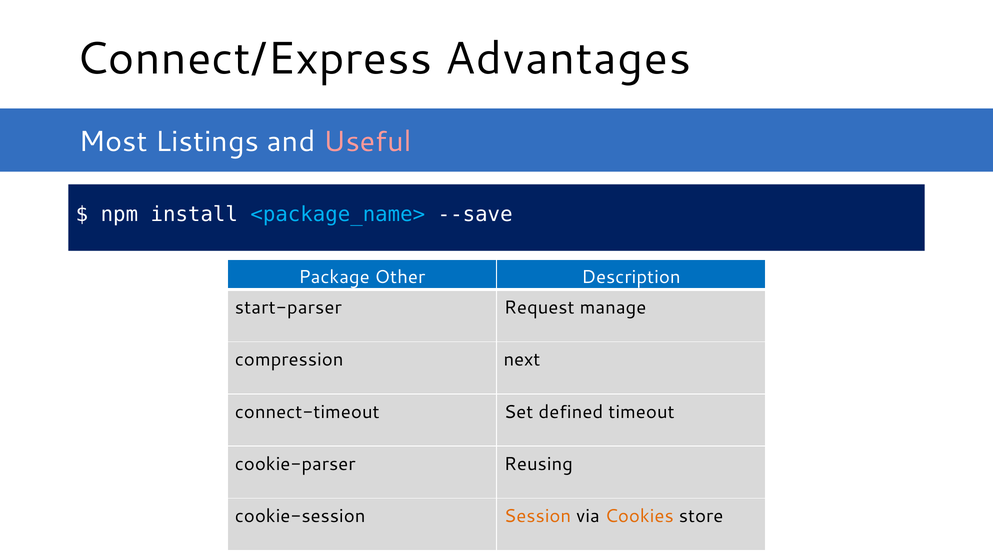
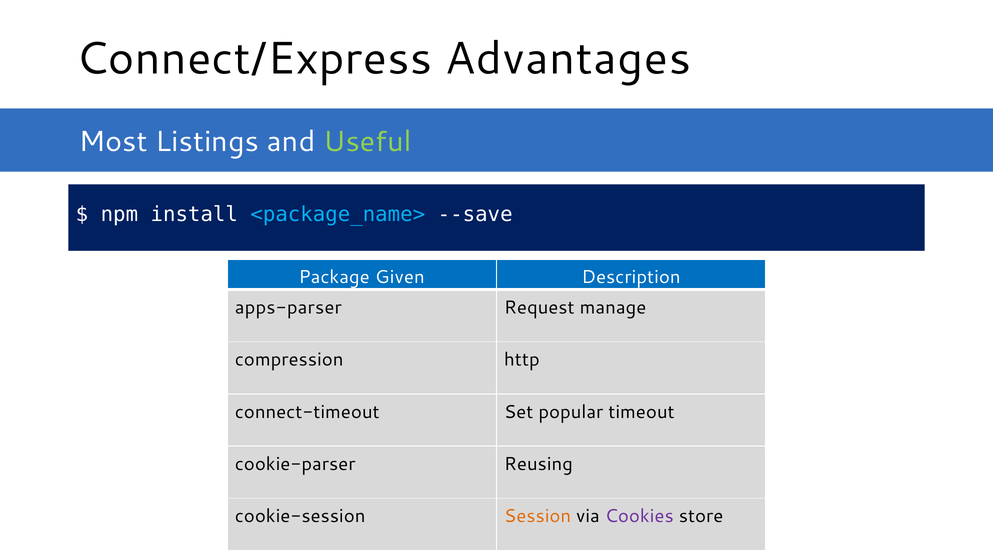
Useful colour: pink -> light green
Other: Other -> Given
start-parser: start-parser -> apps-parser
next: next -> http
defined: defined -> popular
Cookies colour: orange -> purple
